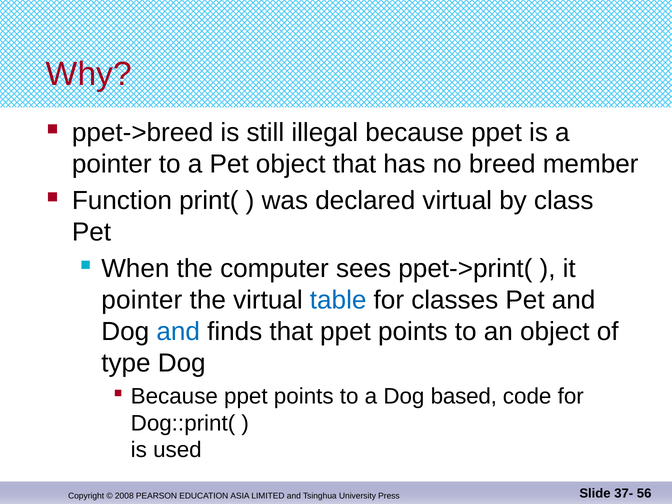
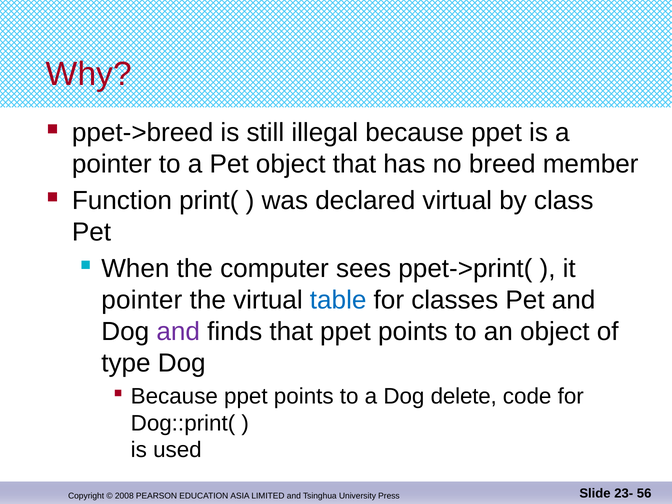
and at (178, 332) colour: blue -> purple
based: based -> delete
37-: 37- -> 23-
